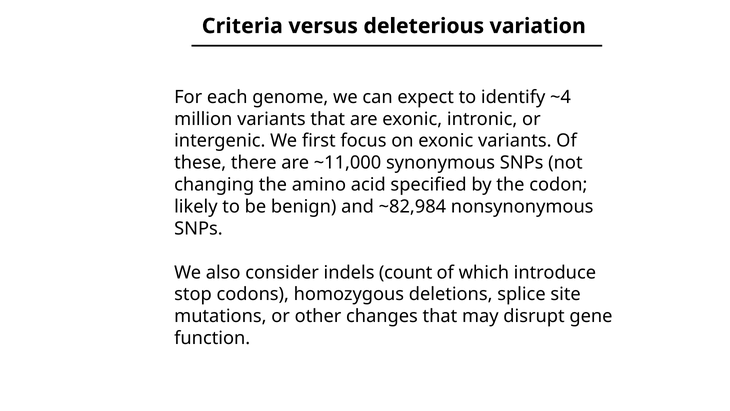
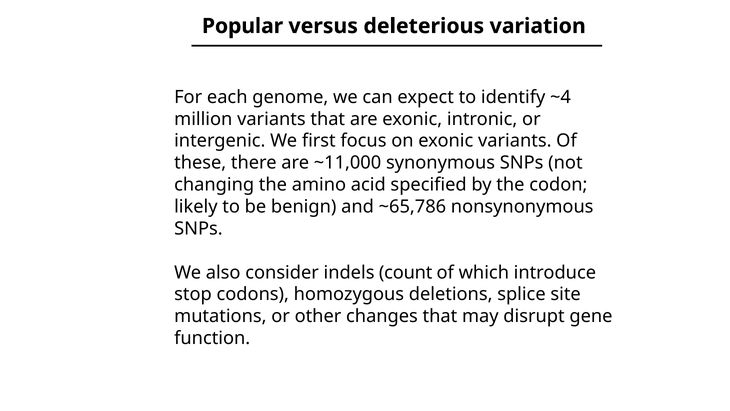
Criteria: Criteria -> Popular
~82,984: ~82,984 -> ~65,786
